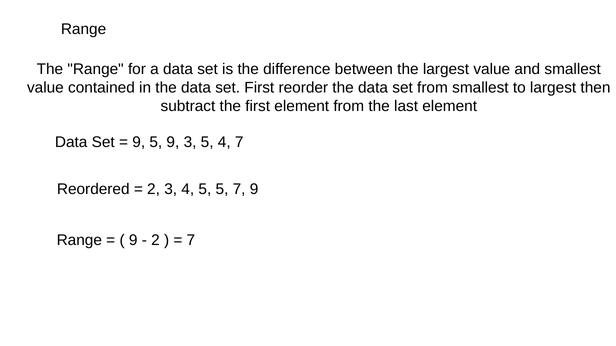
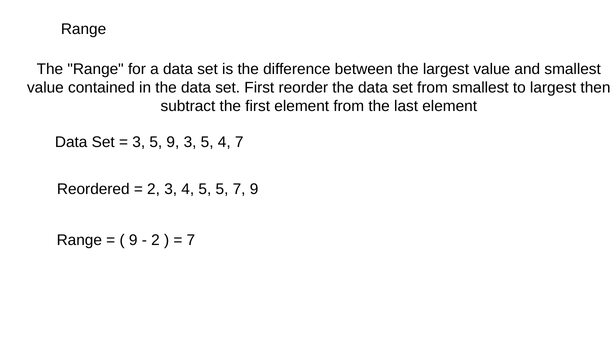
9 at (139, 142): 9 -> 3
